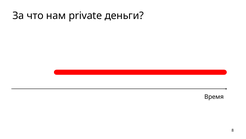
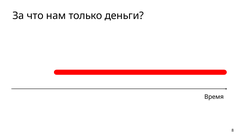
private: private -> только
